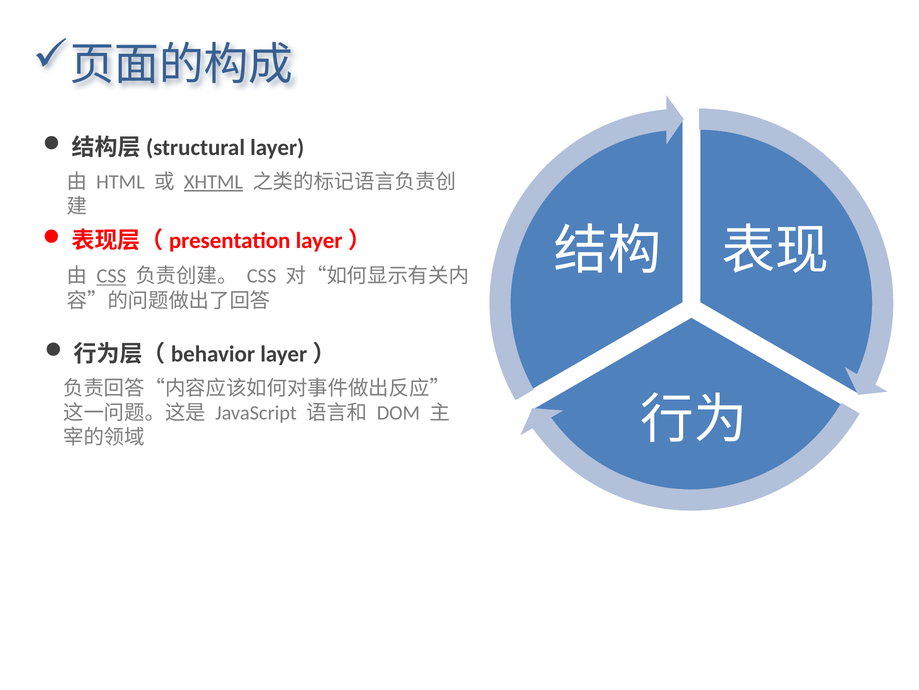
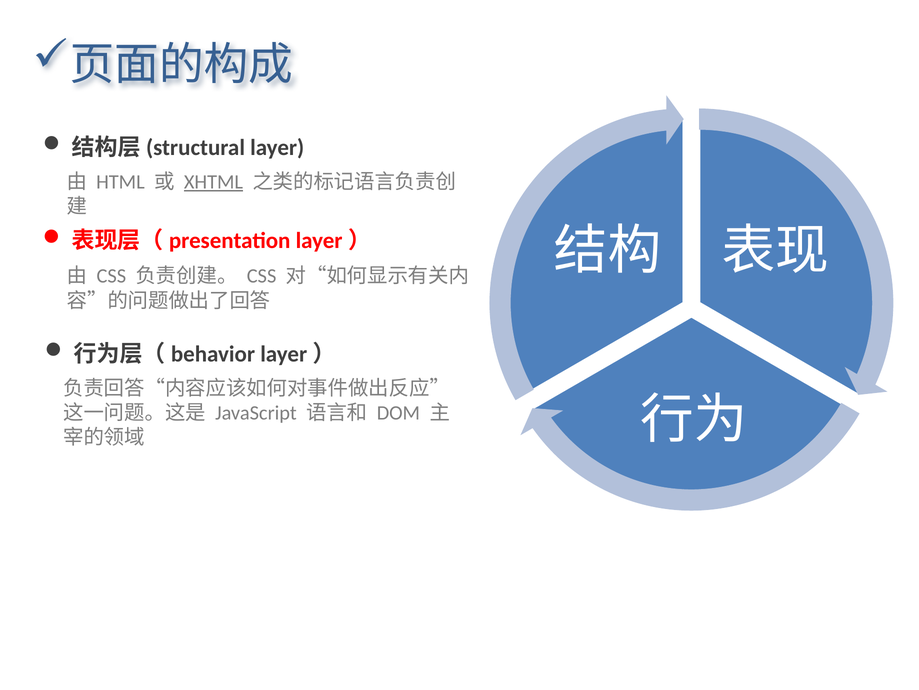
CSS at (111, 276) underline: present -> none
